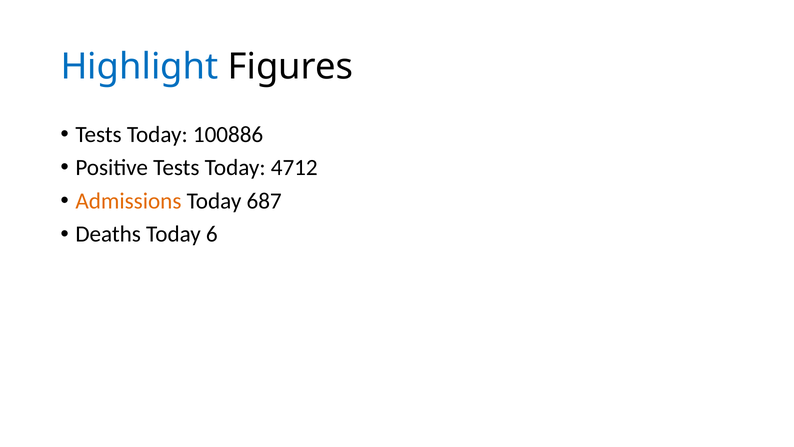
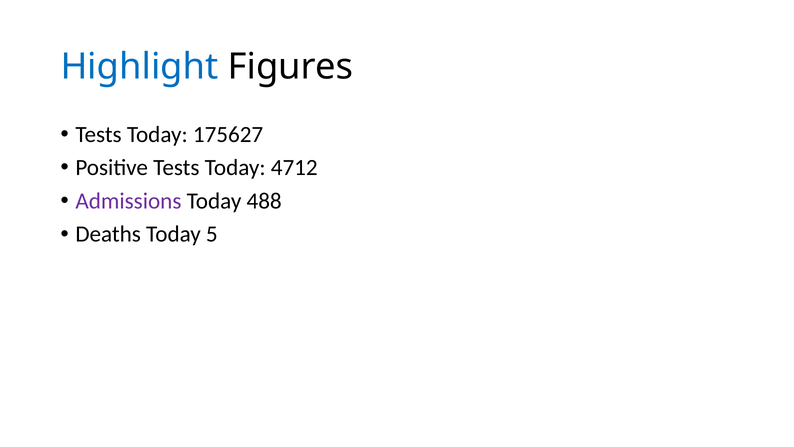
100886: 100886 -> 175627
Admissions colour: orange -> purple
687: 687 -> 488
6: 6 -> 5
